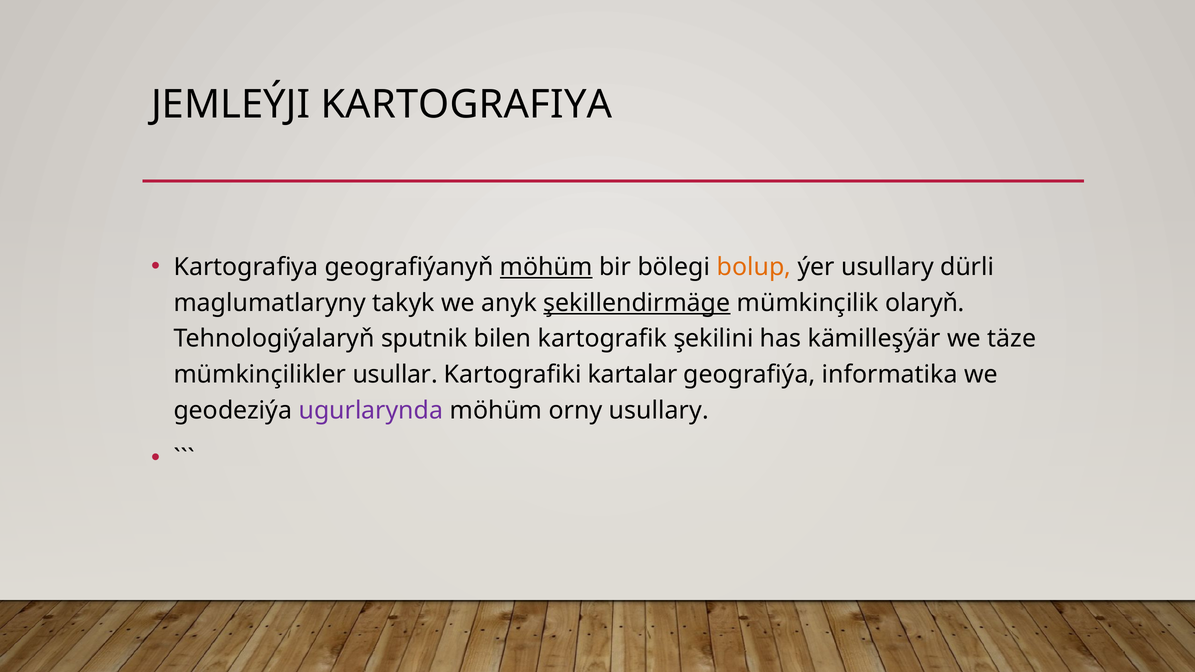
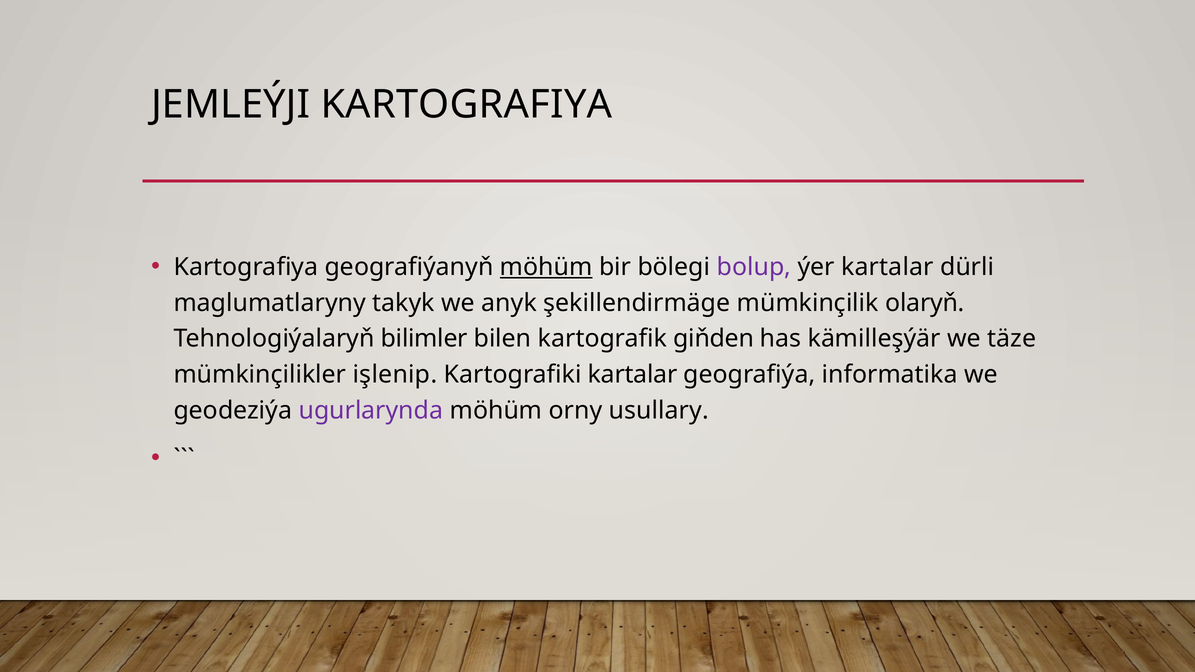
bolup colour: orange -> purple
ýer usullary: usullary -> kartalar
şekillendirmäge underline: present -> none
sputnik: sputnik -> bilimler
şekilini: şekilini -> giňden
usullar: usullar -> işlenip
